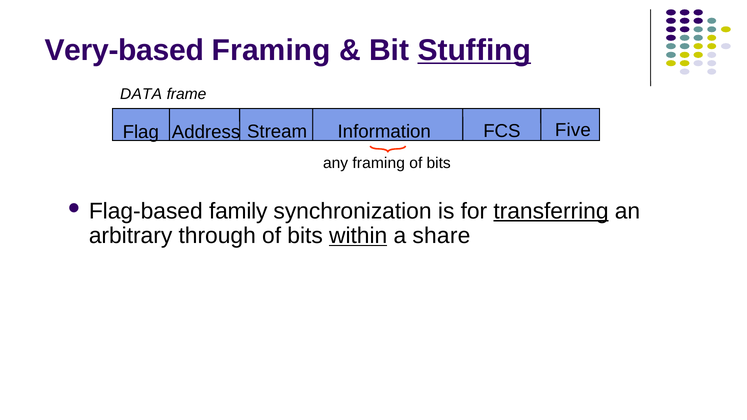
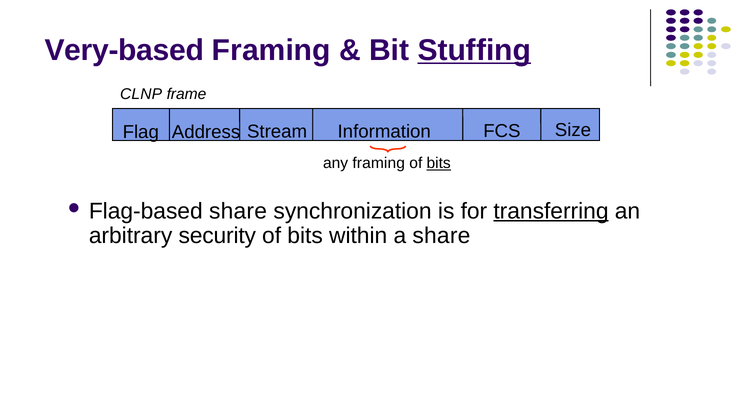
DATA: DATA -> CLNP
Five: Five -> Size
bits at (439, 163) underline: none -> present
Flag-based family: family -> share
through: through -> security
within underline: present -> none
